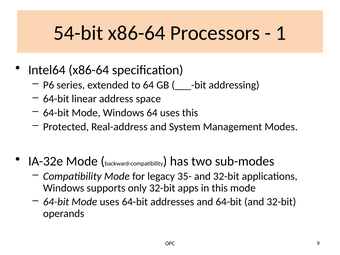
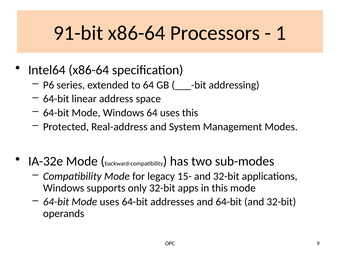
54-bit: 54-bit -> 91-bit
35-: 35- -> 15-
